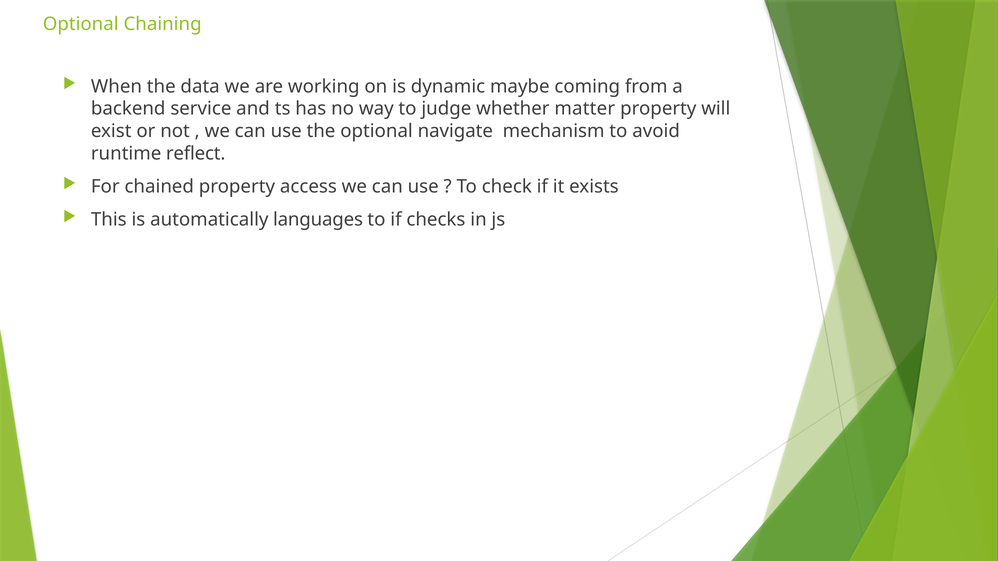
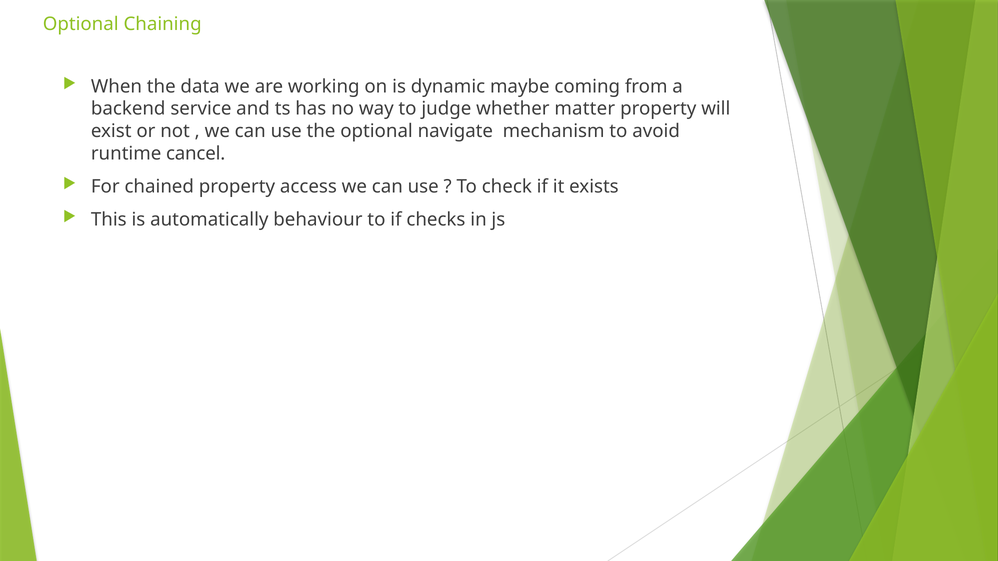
reflect: reflect -> cancel
languages: languages -> behaviour
